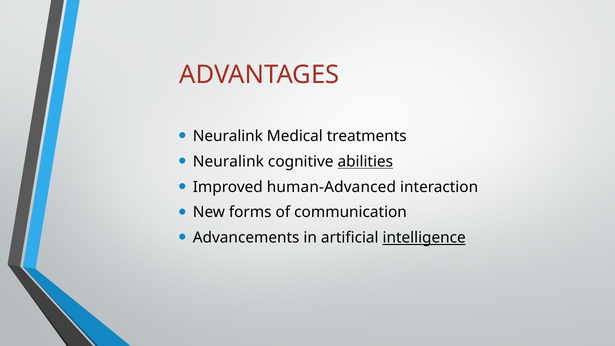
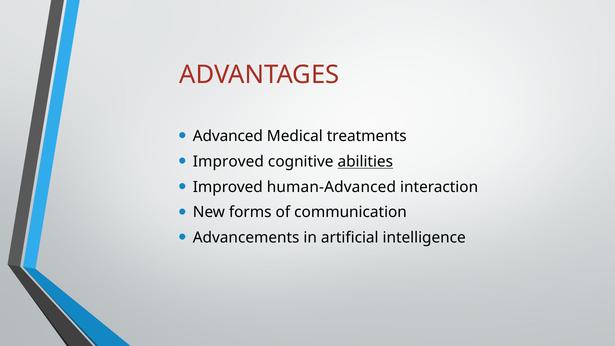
Neuralink at (228, 136): Neuralink -> Advanced
Neuralink at (228, 162): Neuralink -> Improved
intelligence underline: present -> none
